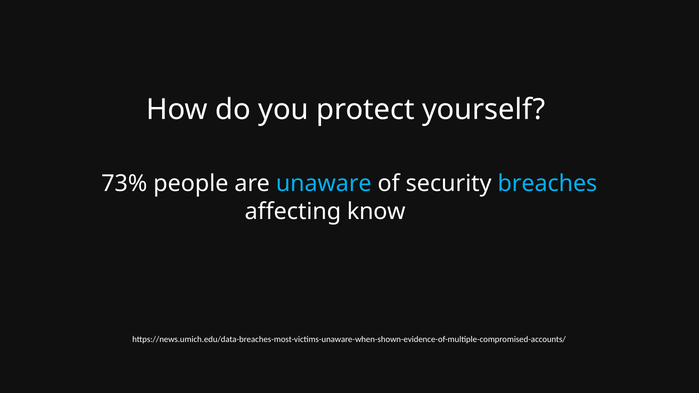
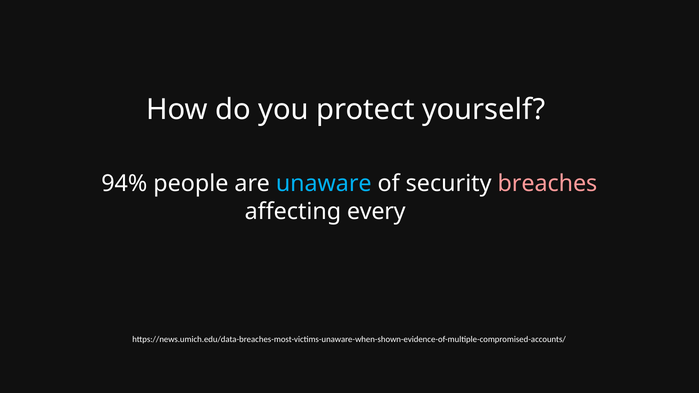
73%: 73% -> 94%
breaches colour: light blue -> pink
know: know -> every
